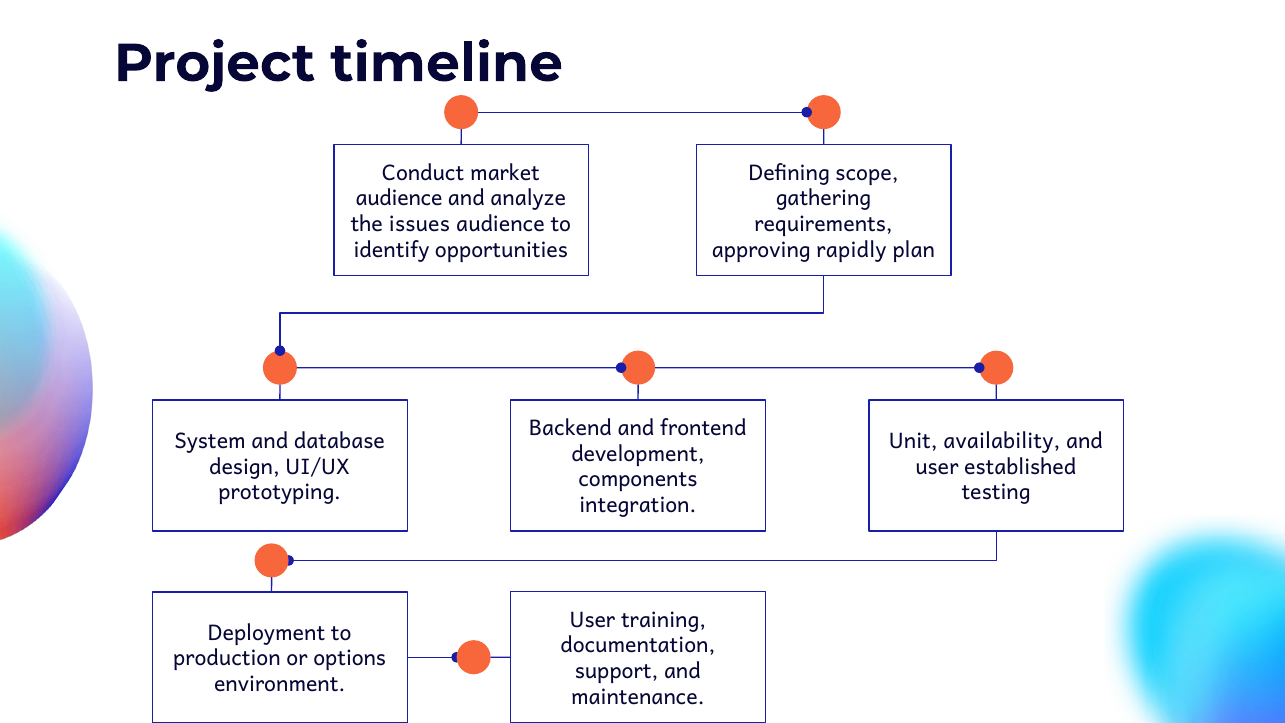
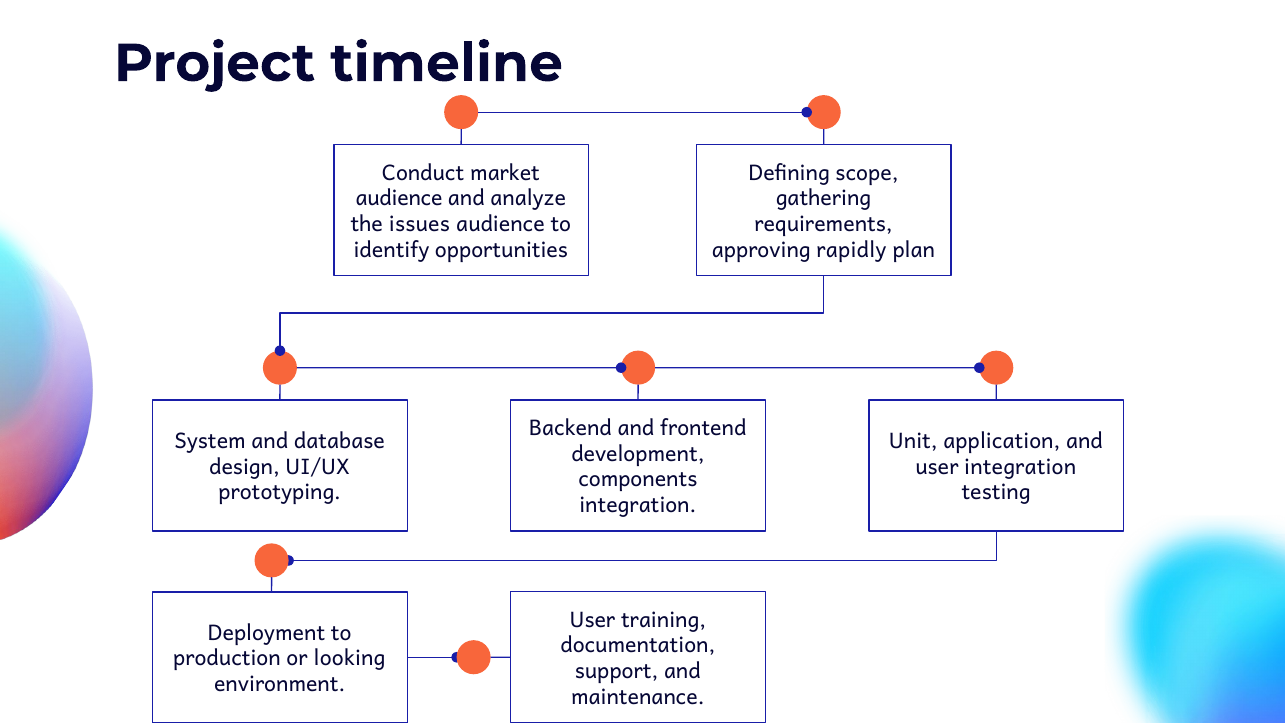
availability: availability -> application
user established: established -> integration
options: options -> looking
